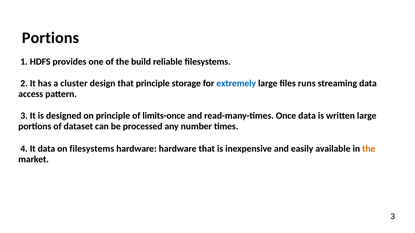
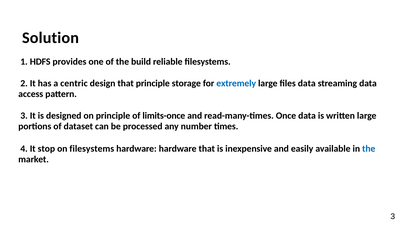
Portions at (50, 38): Portions -> Solution
cluster: cluster -> centric
files runs: runs -> data
It data: data -> stop
the at (369, 149) colour: orange -> blue
